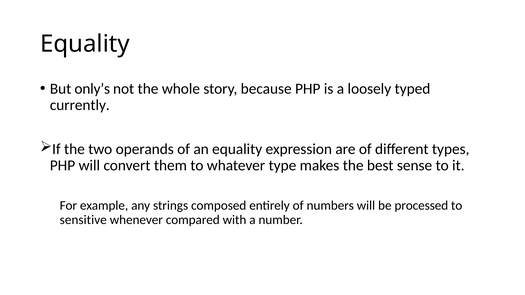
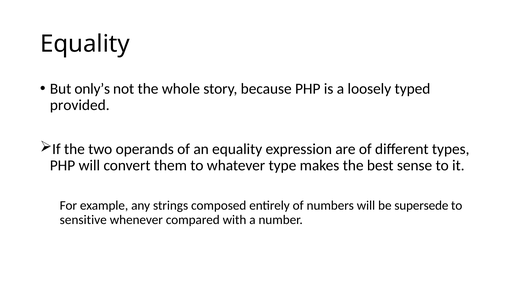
currently: currently -> provided
processed: processed -> supersede
